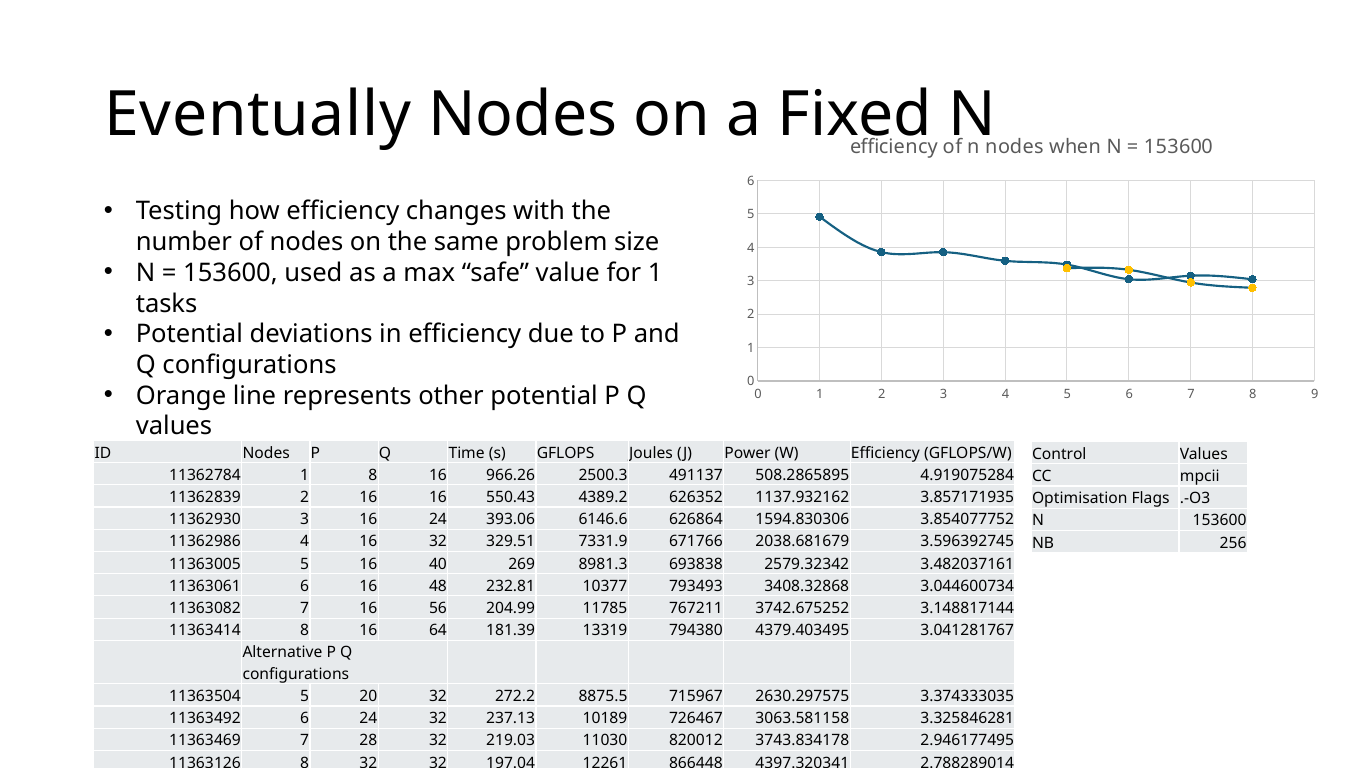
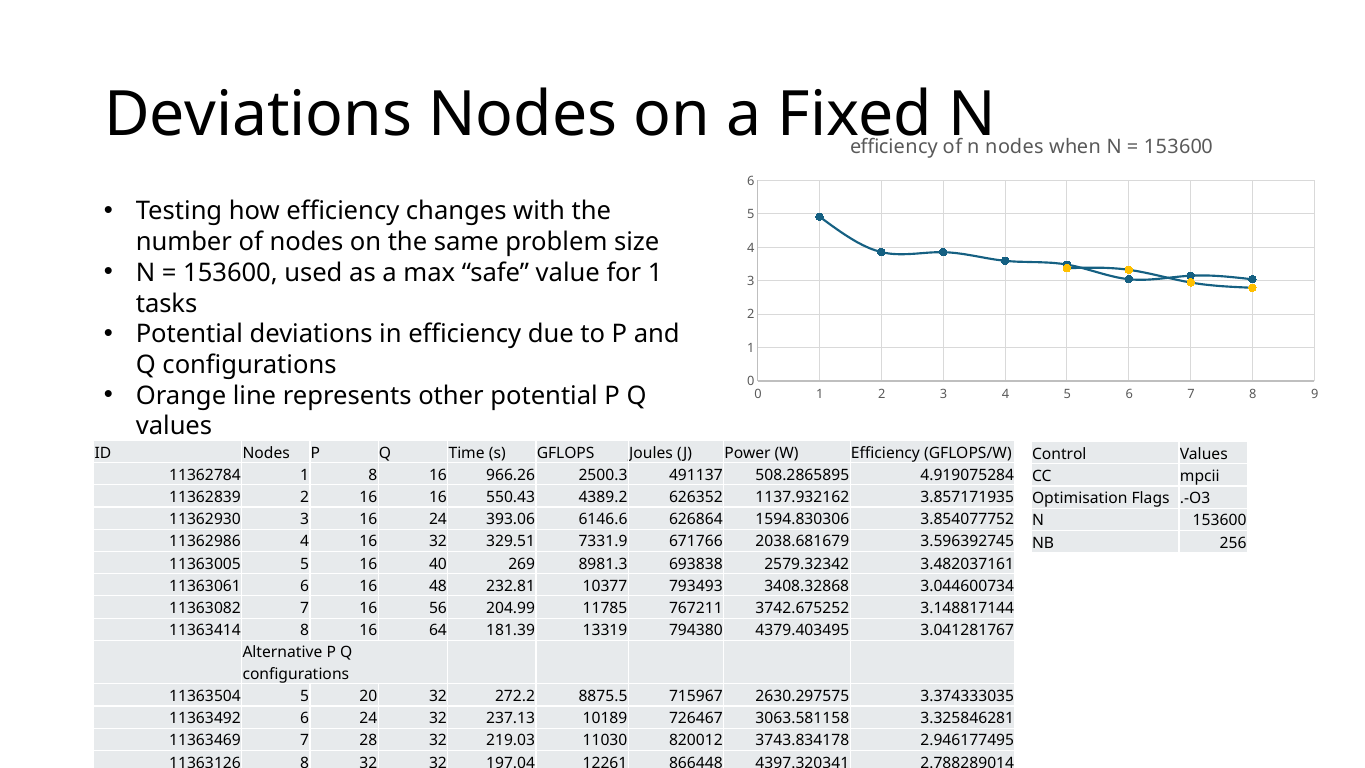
Eventually at (258, 115): Eventually -> Deviations
